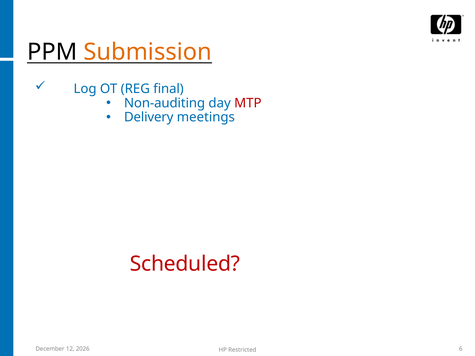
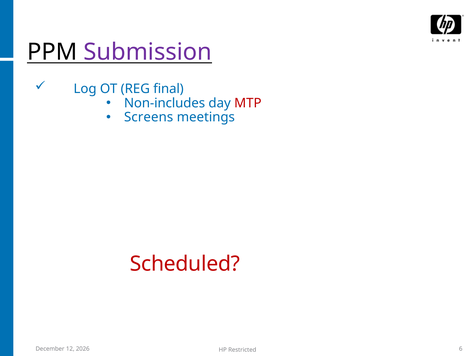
Submission colour: orange -> purple
Non-auditing: Non-auditing -> Non-includes
Delivery: Delivery -> Screens
